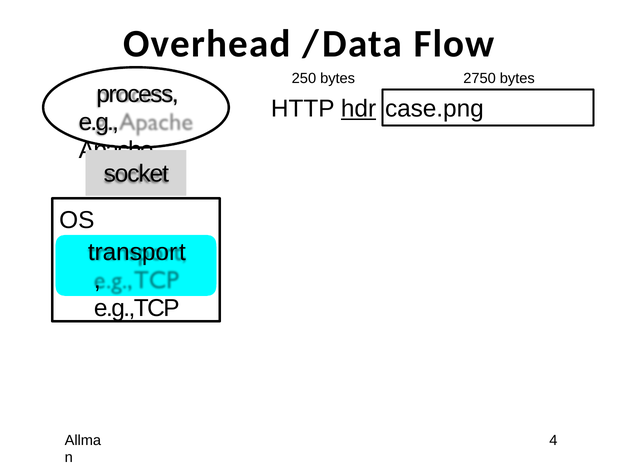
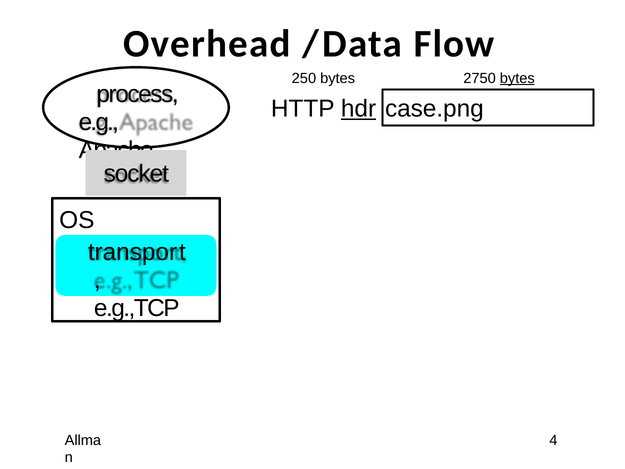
bytes at (517, 78) underline: none -> present
